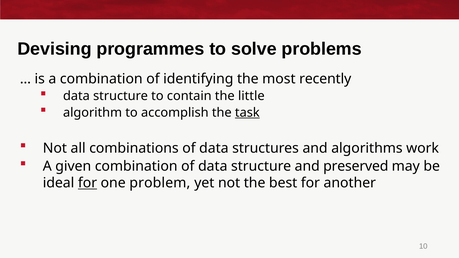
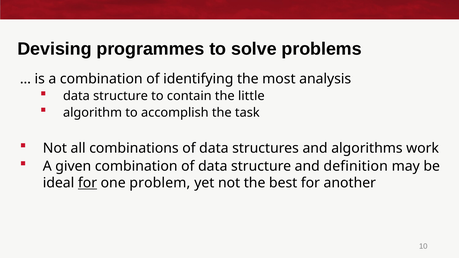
recently: recently -> analysis
task underline: present -> none
preserved: preserved -> definition
